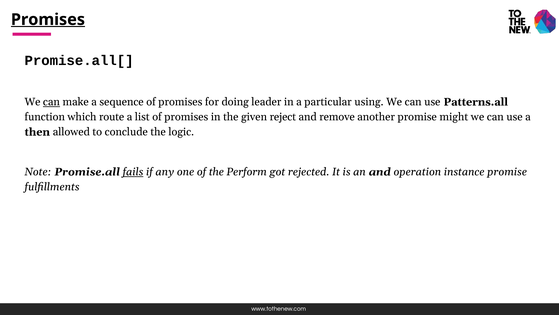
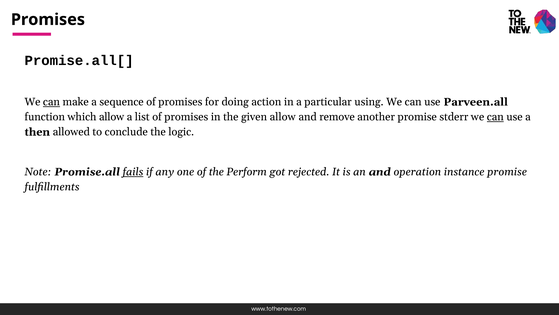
Promises at (48, 20) underline: present -> none
leader: leader -> action
Patterns.all: Patterns.all -> Parveen.all
which route: route -> allow
given reject: reject -> allow
might: might -> stderr
can at (495, 117) underline: none -> present
